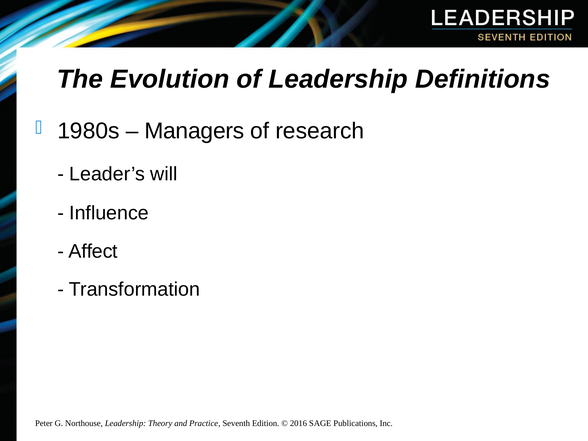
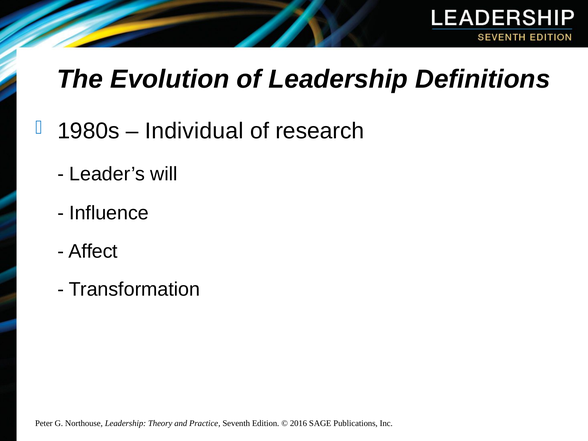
Managers: Managers -> Individual
